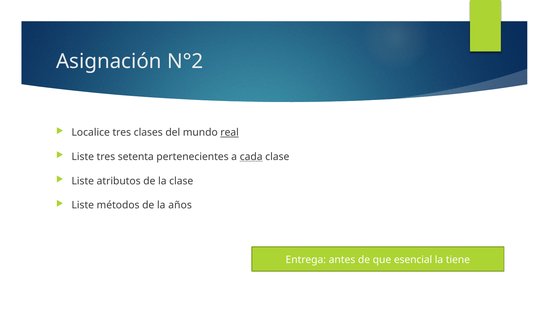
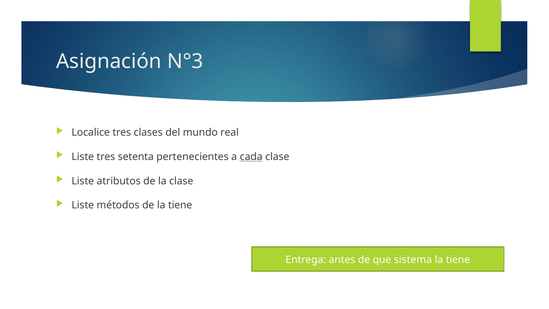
N°2: N°2 -> N°3
real underline: present -> none
de la años: años -> tiene
esencial: esencial -> sistema
